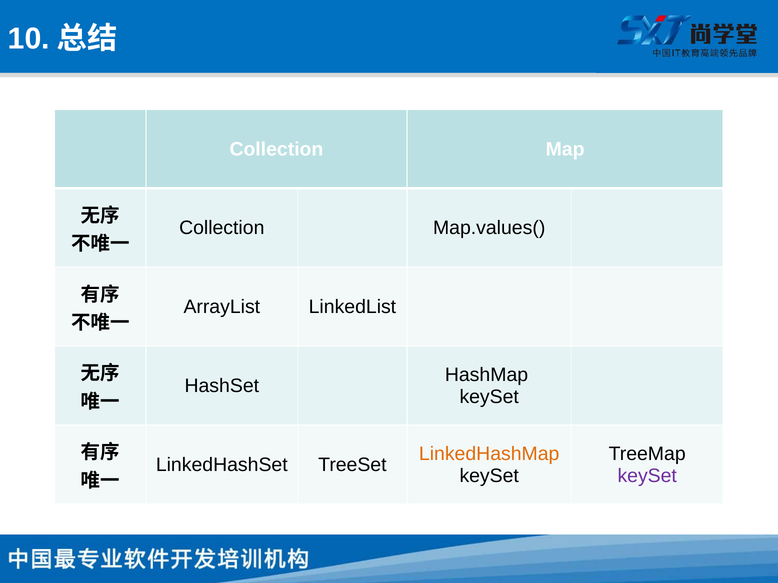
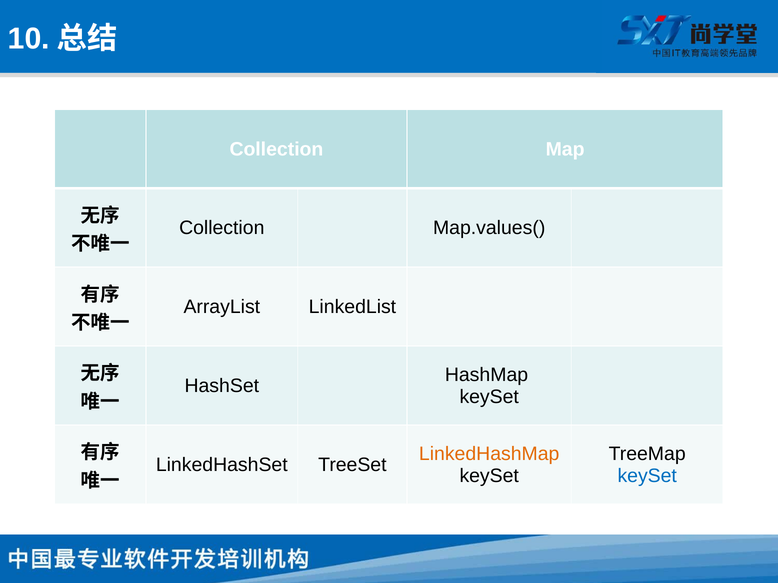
keySet at (647, 476) colour: purple -> blue
